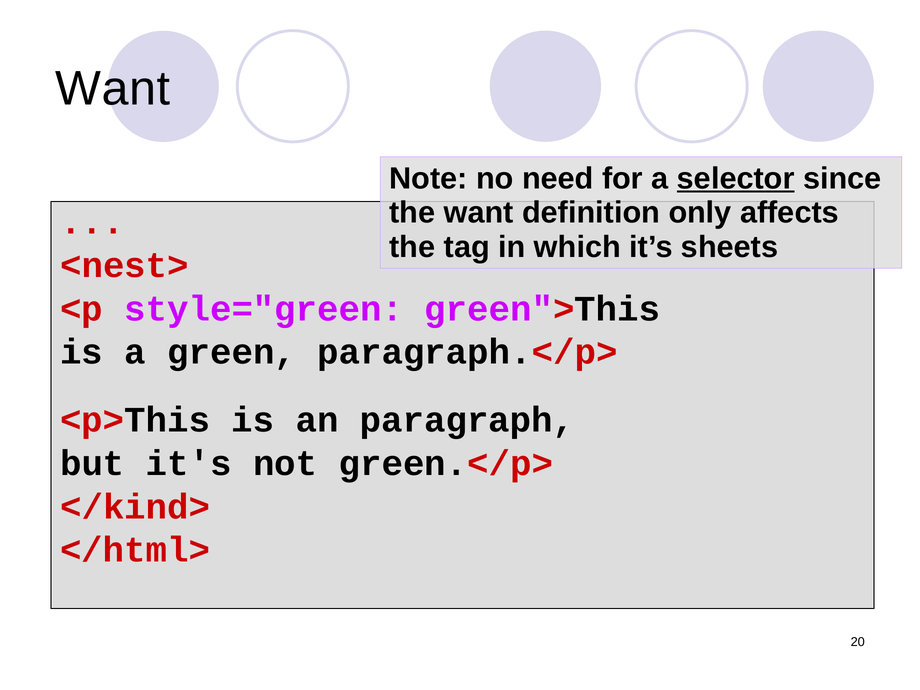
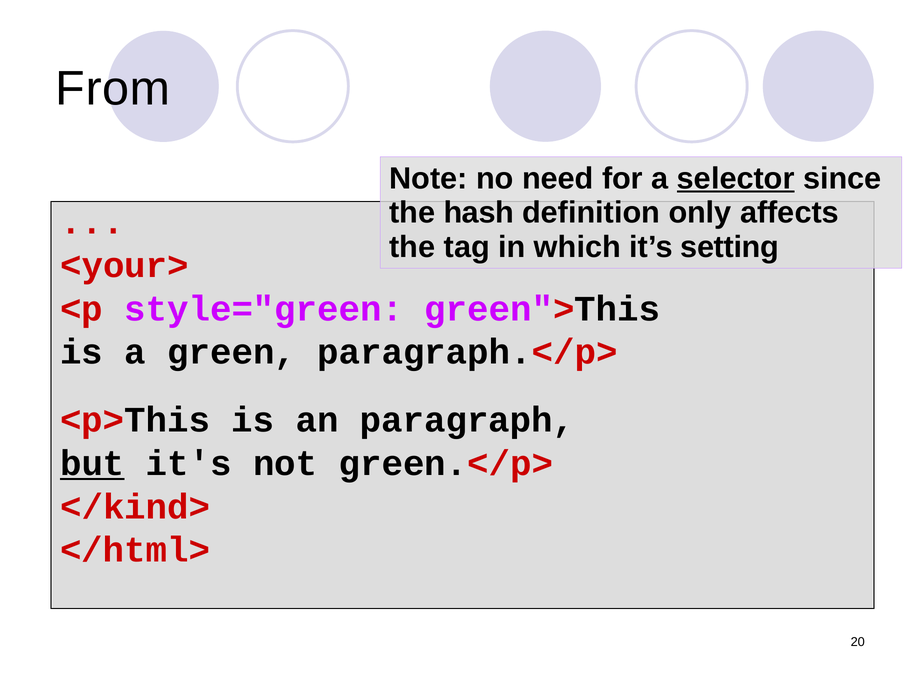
Want at (113, 89): Want -> From
the want: want -> hash
sheets: sheets -> setting
<nest>: <nest> -> <your>
but underline: none -> present
